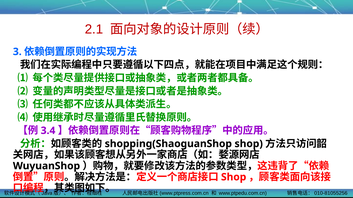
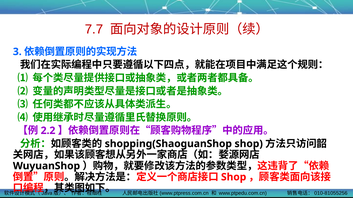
2.1: 2.1 -> 7.7
3.4: 3.4 -> 2.2
